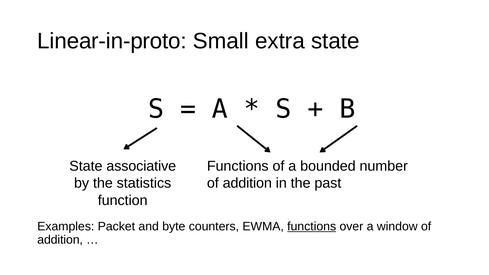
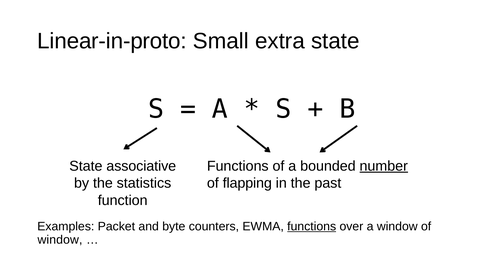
number underline: none -> present
addition at (247, 183): addition -> flapping
addition at (60, 240): addition -> window
